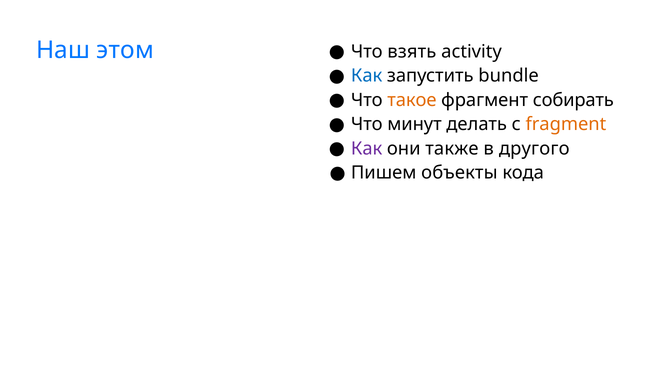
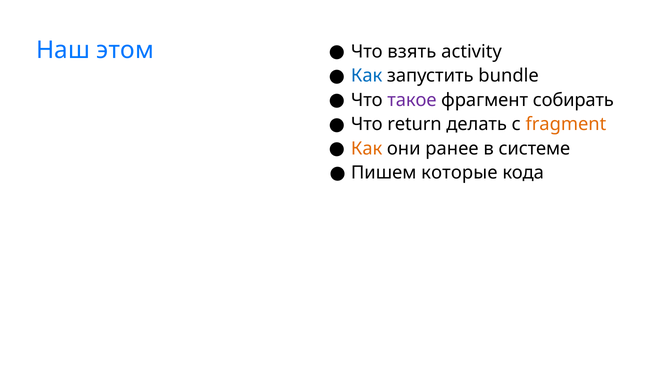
такое colour: orange -> purple
минут: минут -> return
Как at (367, 149) colour: purple -> orange
также: также -> ранее
другого: другого -> системе
объекты: объекты -> которые
